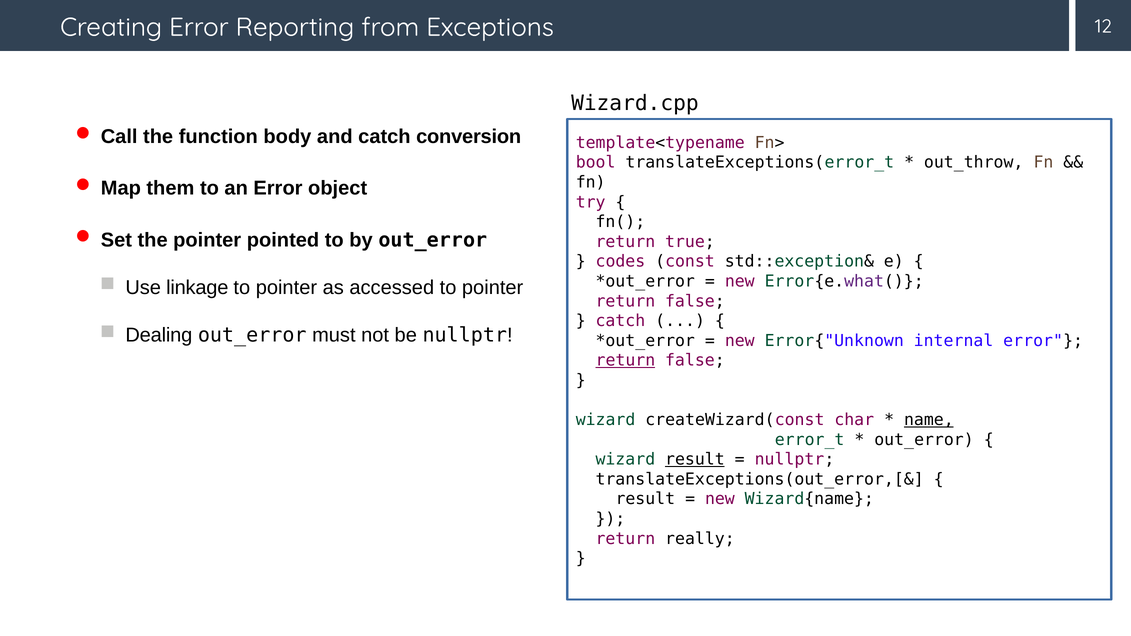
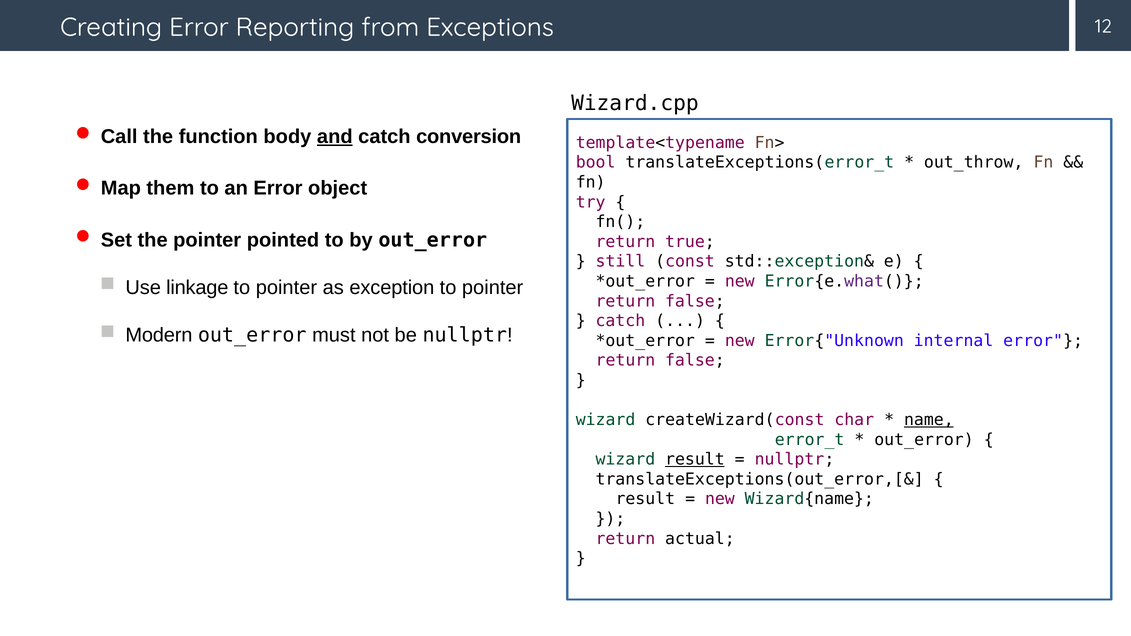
and underline: none -> present
codes: codes -> still
accessed: accessed -> exception
Dealing: Dealing -> Modern
return at (625, 361) underline: present -> none
really: really -> actual
